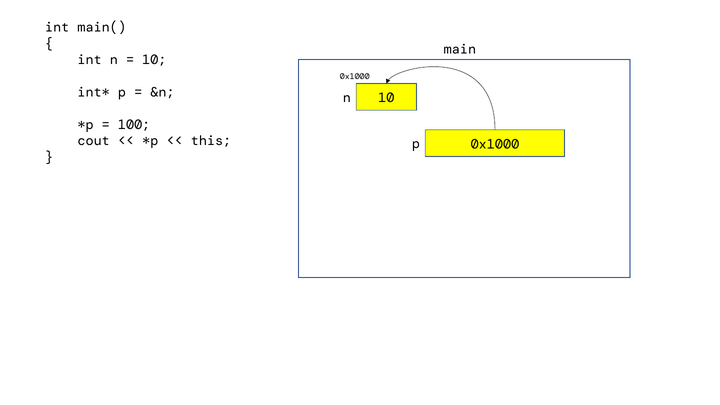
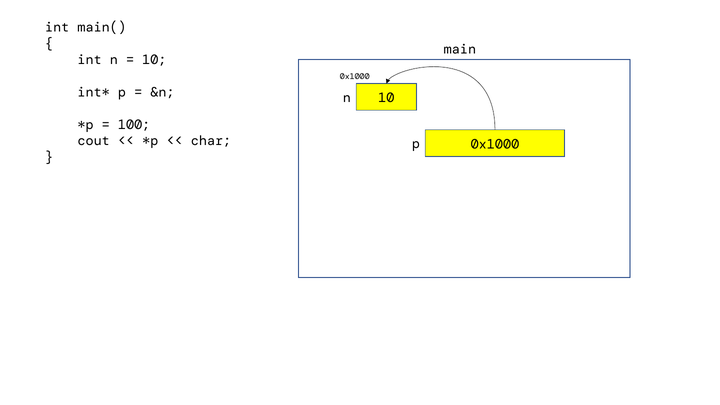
this: this -> char
